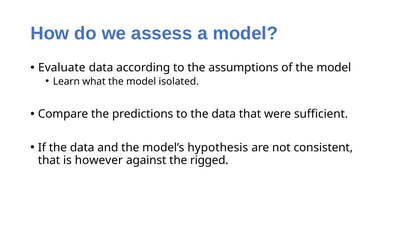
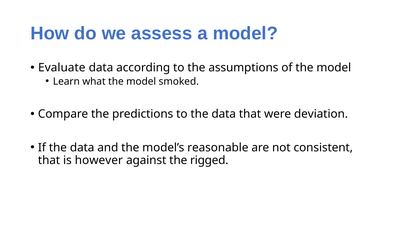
isolated: isolated -> smoked
sufficient: sufficient -> deviation
hypothesis: hypothesis -> reasonable
